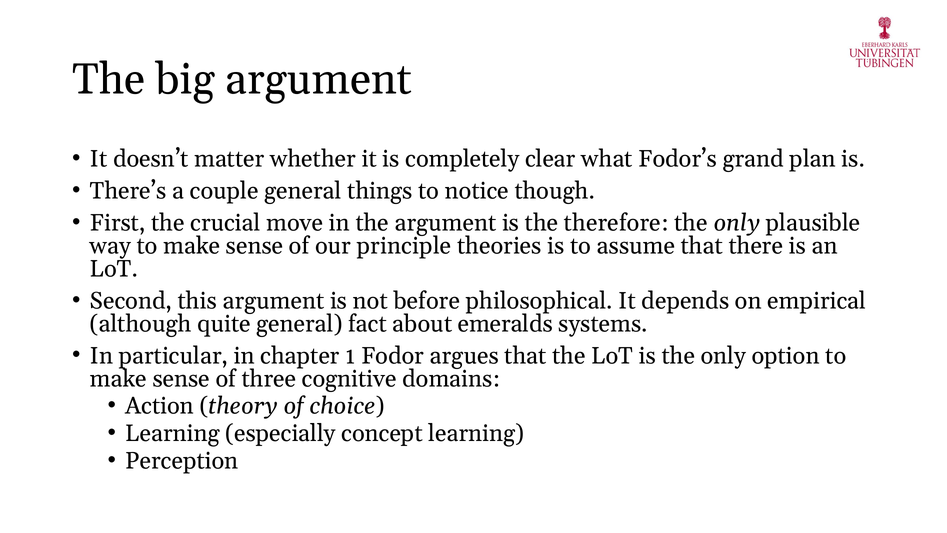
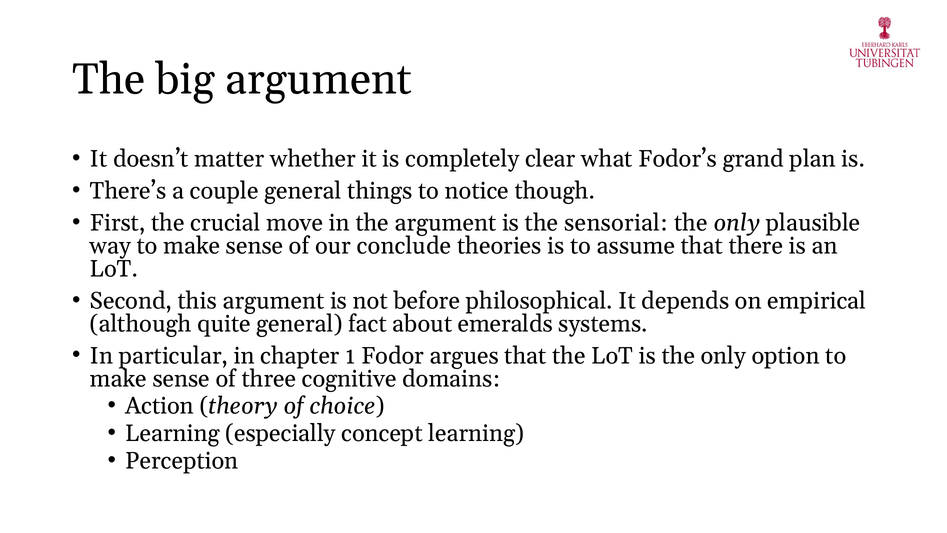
therefore: therefore -> sensorial
principle: principle -> conclude
